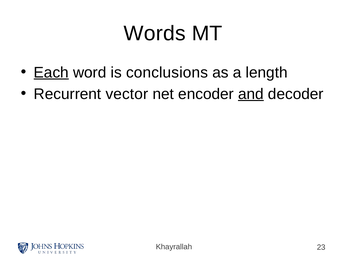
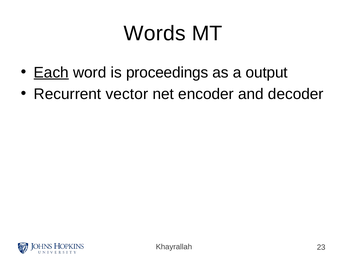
conclusions: conclusions -> proceedings
length: length -> output
and underline: present -> none
